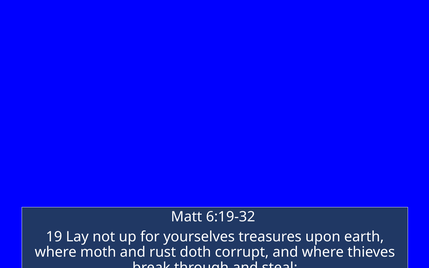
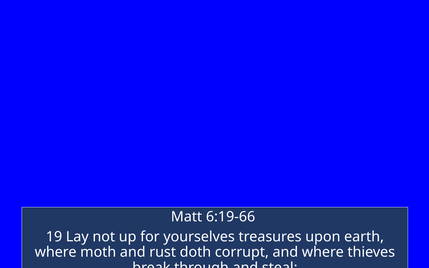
6:19-32: 6:19-32 -> 6:19-66
